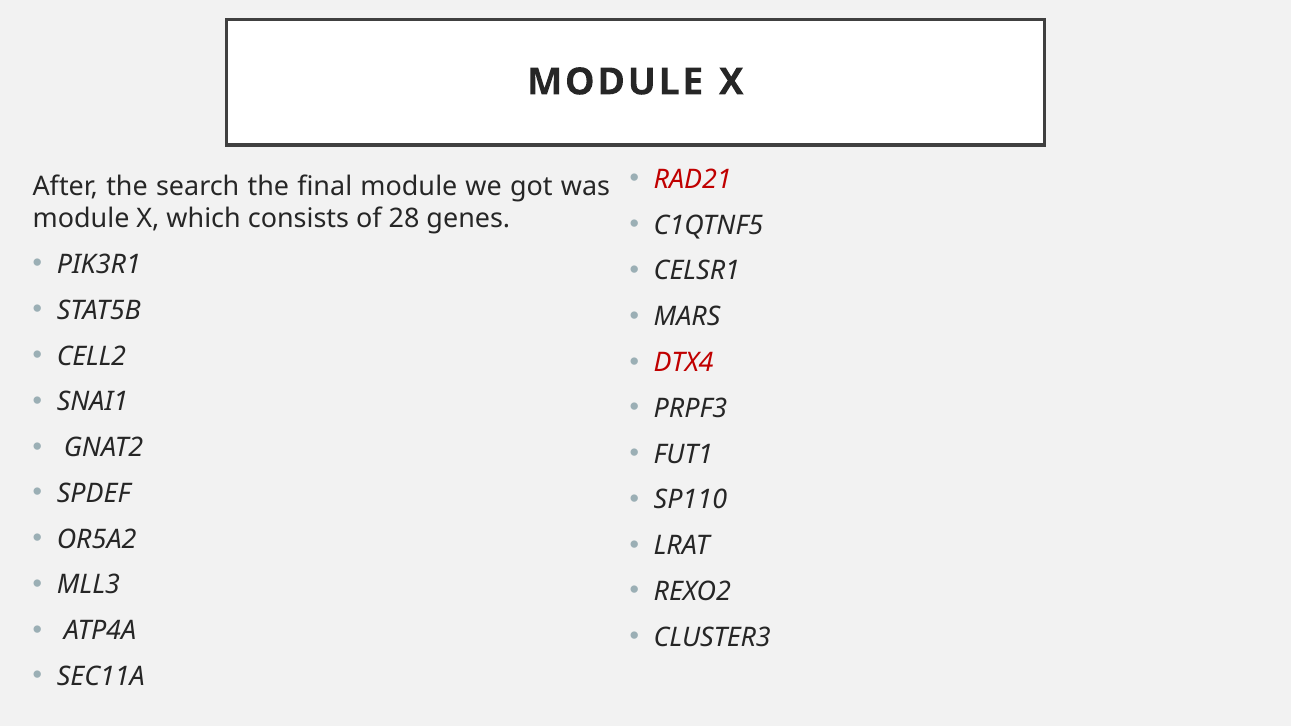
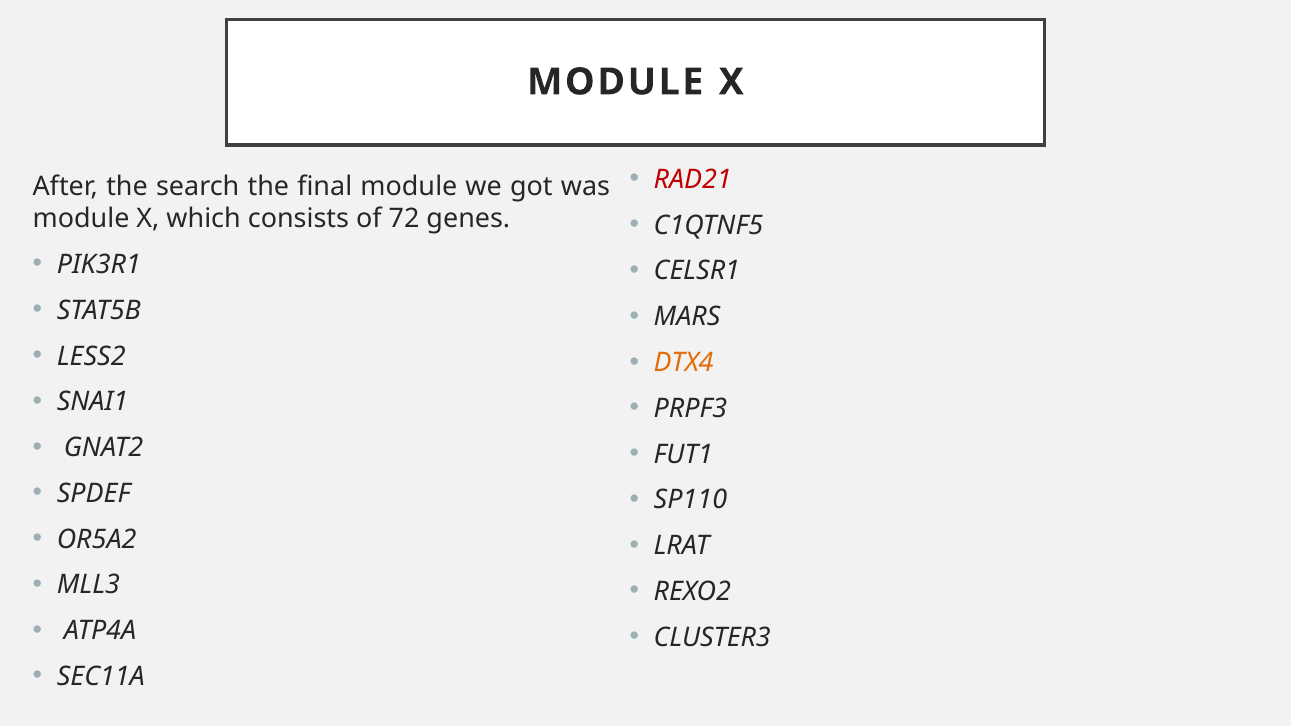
28: 28 -> 72
CELL2: CELL2 -> LESS2
DTX4 colour: red -> orange
